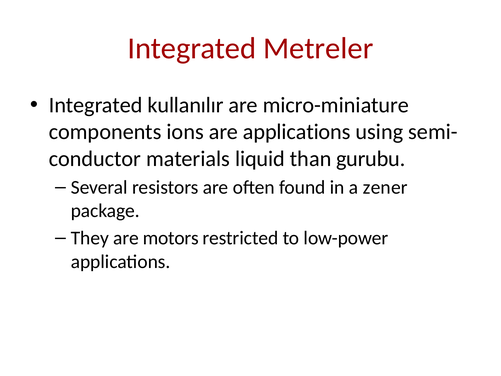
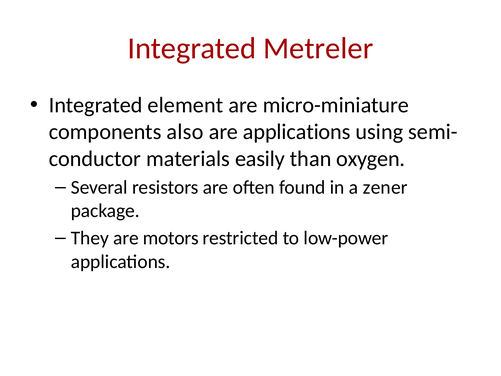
kullanılır: kullanılır -> element
ions: ions -> also
liquid: liquid -> easily
gurubu: gurubu -> oxygen
